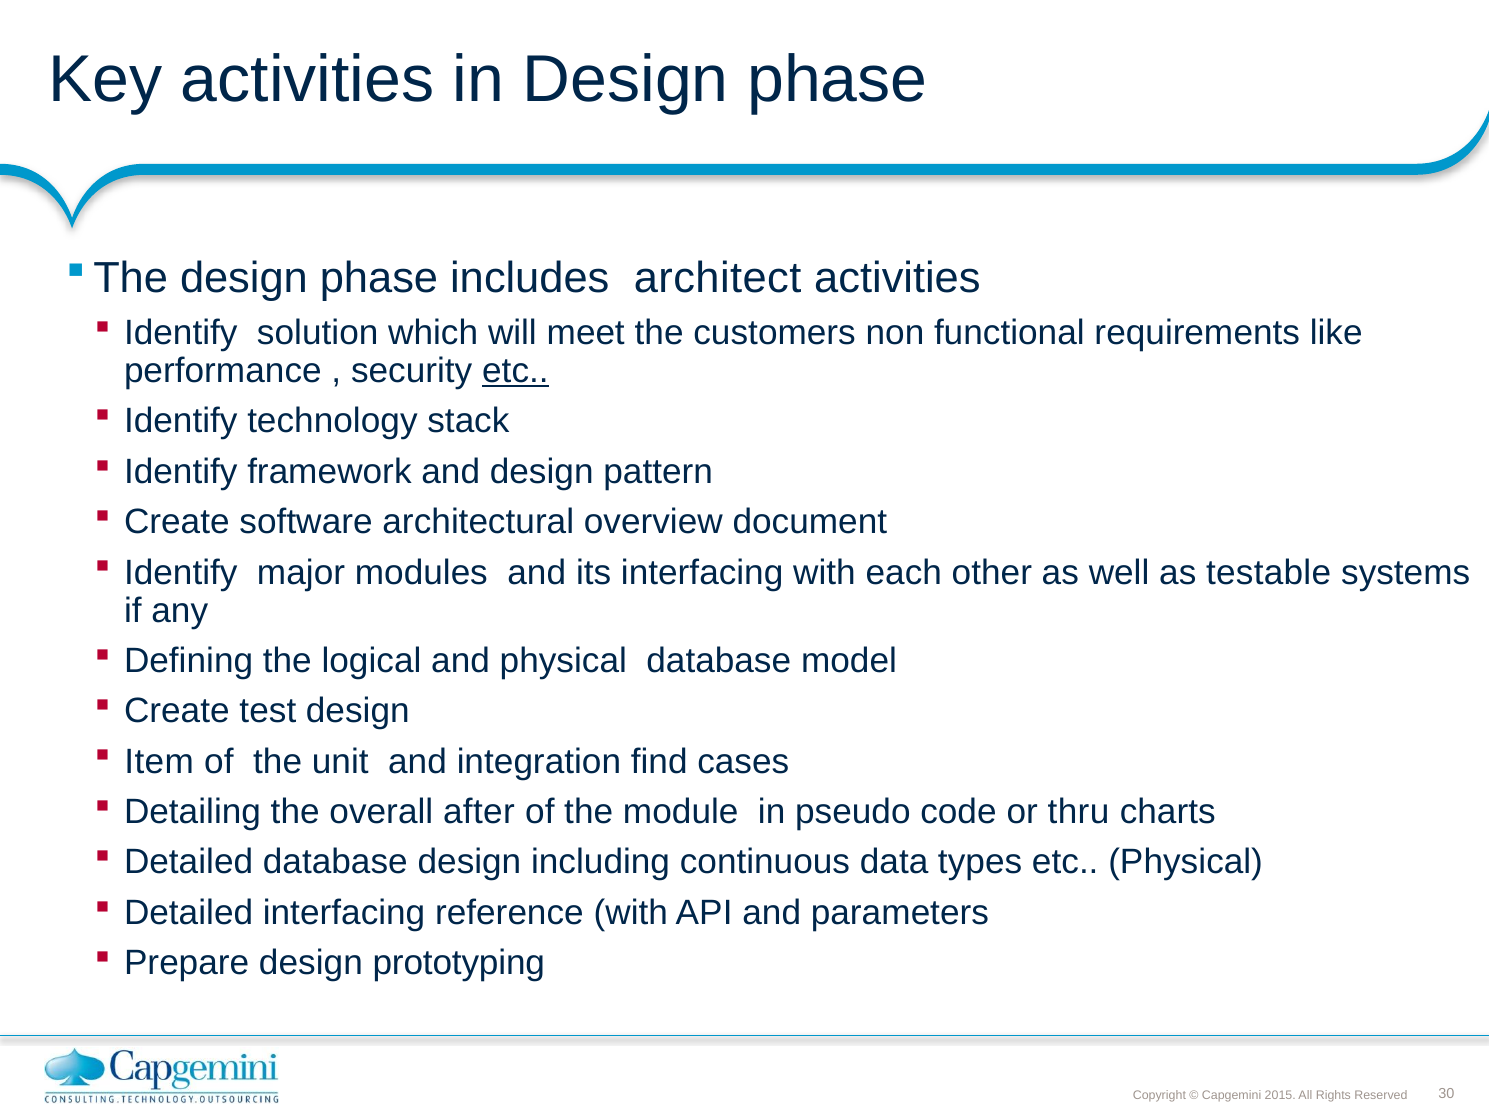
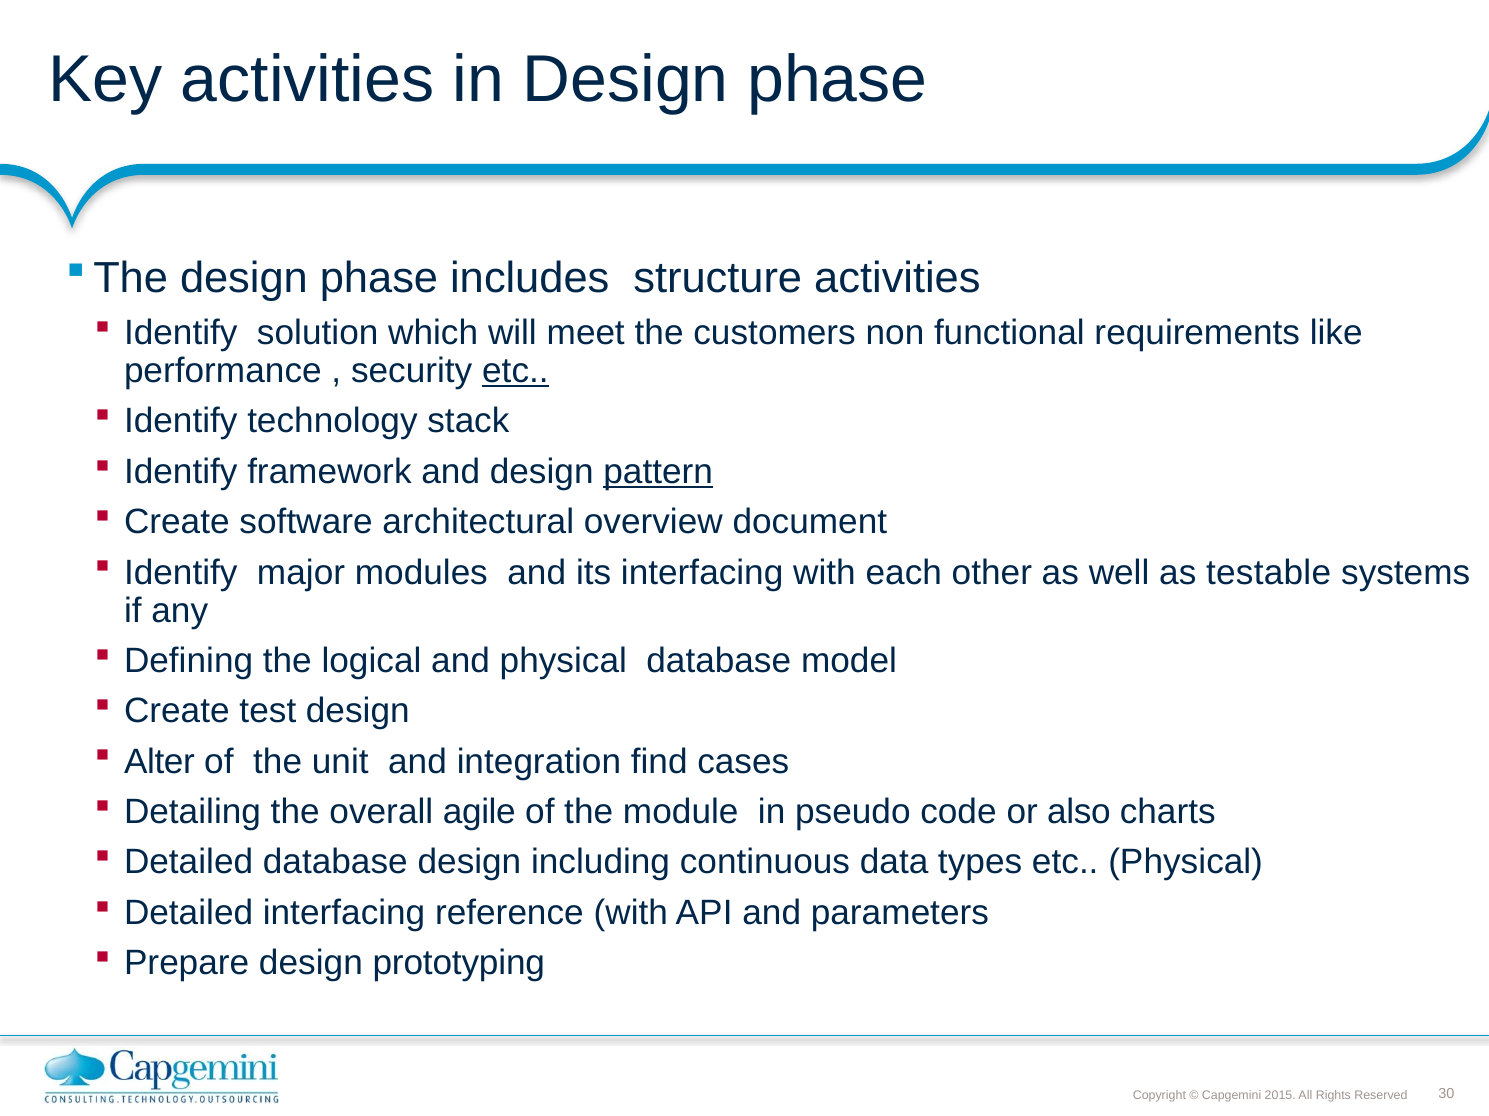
architect: architect -> structure
pattern underline: none -> present
Item: Item -> Alter
after: after -> agile
thru: thru -> also
